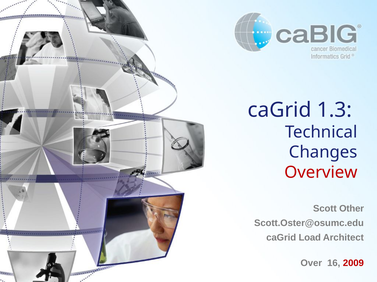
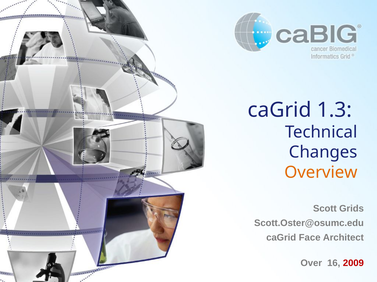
Overview colour: red -> orange
Other: Other -> Grids
Load: Load -> Face
